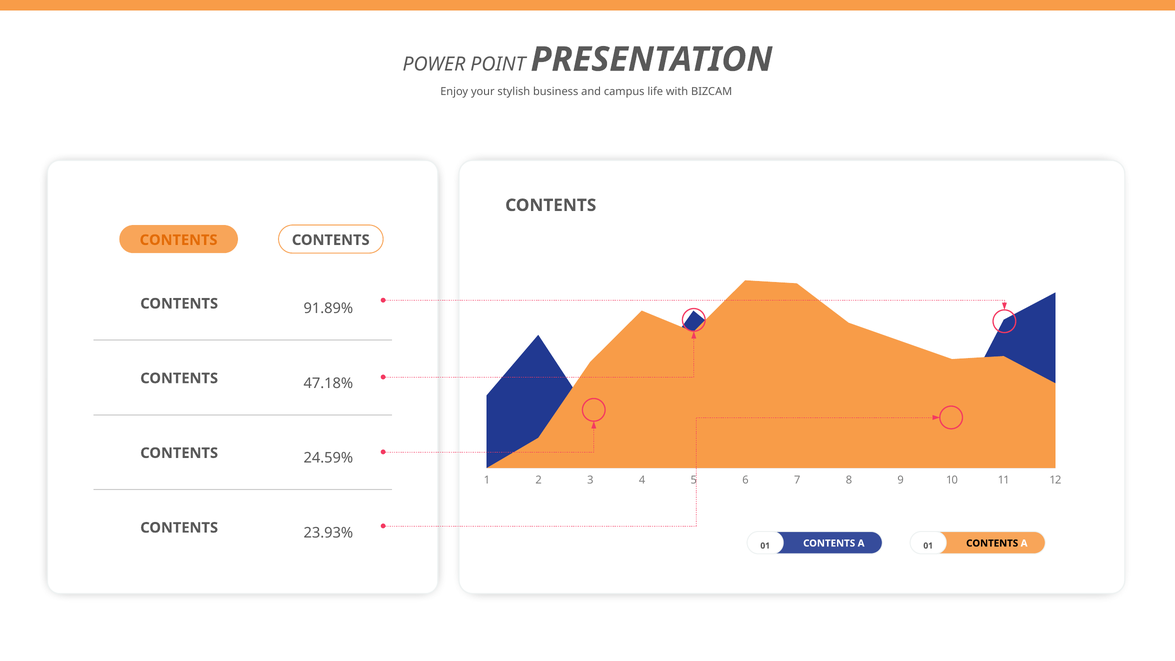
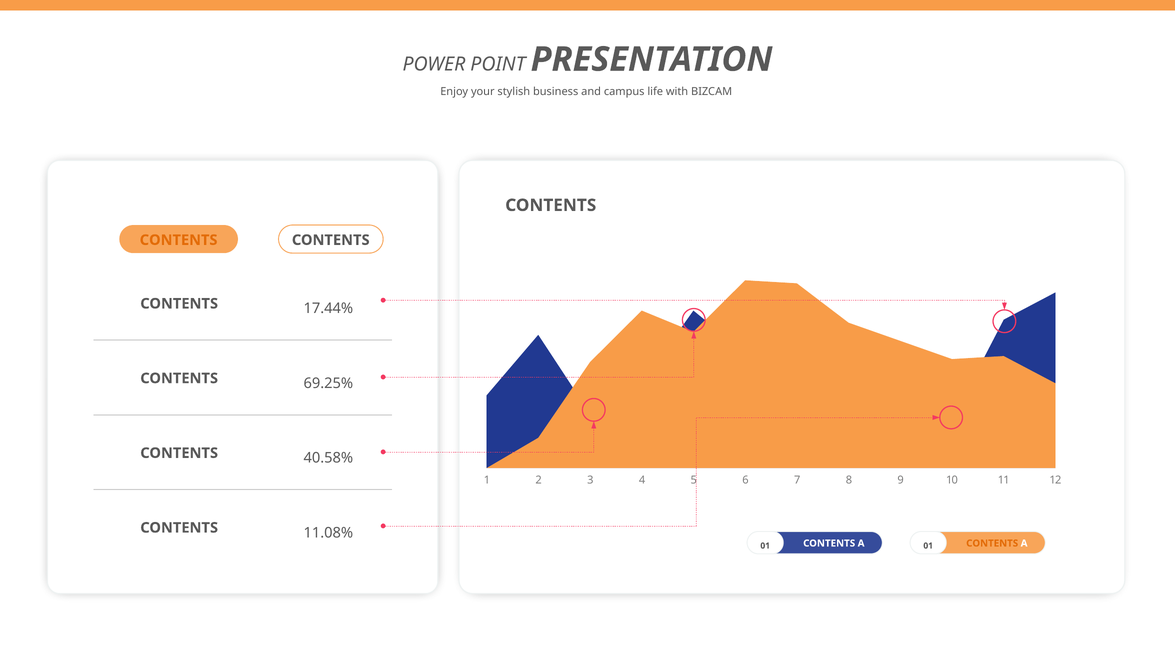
91.89%: 91.89% -> 17.44%
47.18%: 47.18% -> 69.25%
24.59%: 24.59% -> 40.58%
23.93%: 23.93% -> 11.08%
CONTENTS at (992, 543) colour: black -> orange
